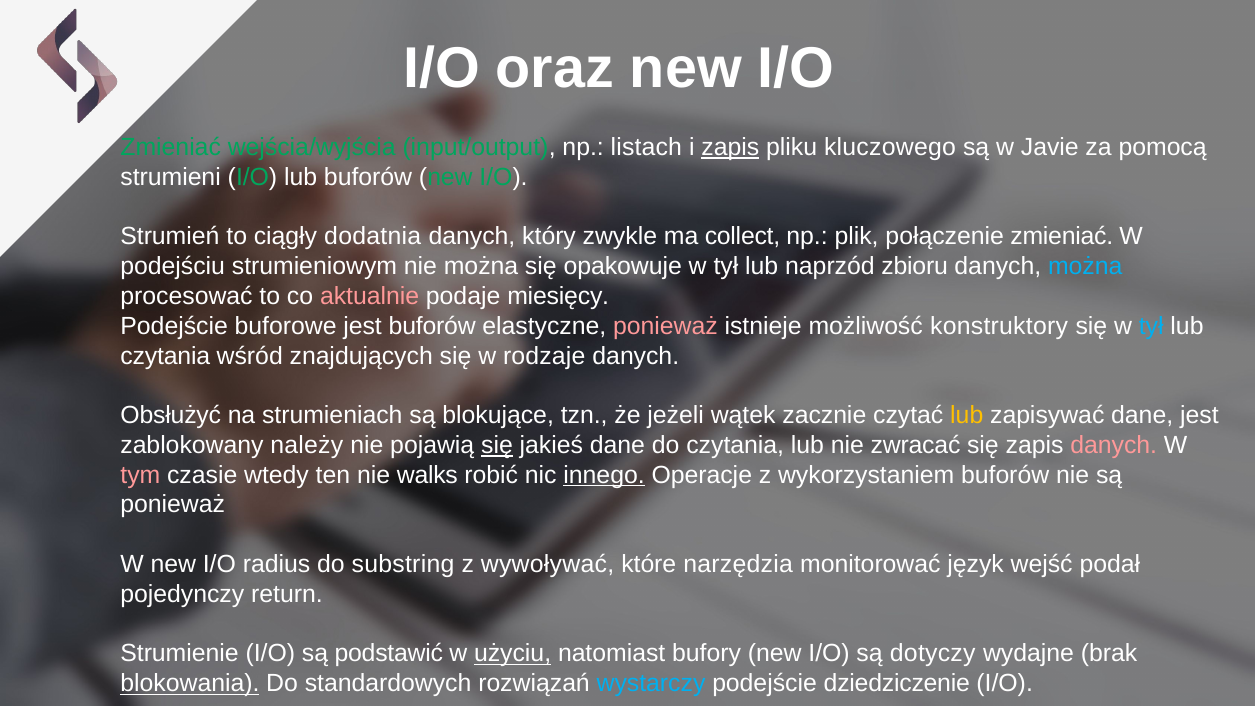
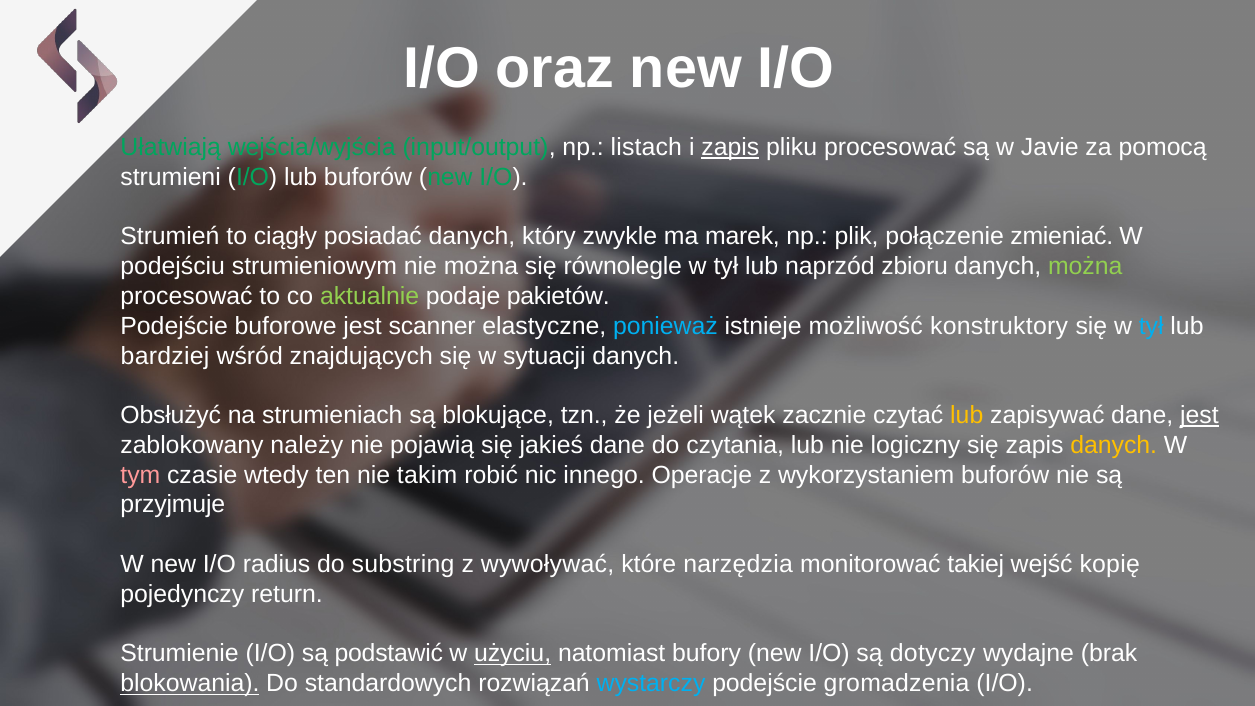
Zmieniać at (171, 147): Zmieniać -> Ułatwiają
pliku kluczowego: kluczowego -> procesować
dodatnia: dodatnia -> posiadać
collect: collect -> marek
opakowuje: opakowuje -> równolegle
można at (1085, 266) colour: light blue -> light green
aktualnie colour: pink -> light green
miesięcy: miesięcy -> pakietów
jest buforów: buforów -> scanner
ponieważ at (665, 326) colour: pink -> light blue
czytania at (165, 356): czytania -> bardziej
rodzaje: rodzaje -> sytuacji
jest at (1199, 415) underline: none -> present
się at (497, 445) underline: present -> none
zwracać: zwracać -> logiczny
danych at (1114, 445) colour: pink -> yellow
walks: walks -> takim
innego underline: present -> none
ponieważ at (173, 505): ponieważ -> przyjmuje
język: język -> takiej
podał: podał -> kopię
dziedziczenie: dziedziczenie -> gromadzenia
